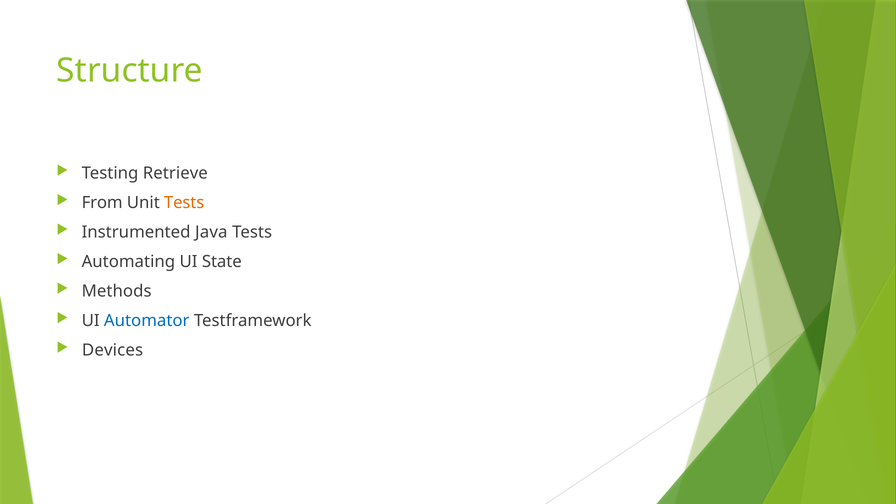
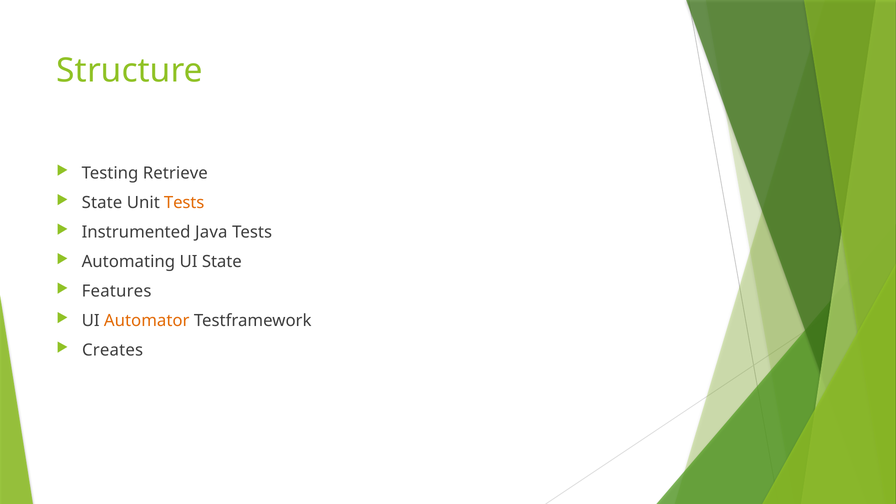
From at (102, 203): From -> State
Methods: Methods -> Features
Automator colour: blue -> orange
Devices: Devices -> Creates
